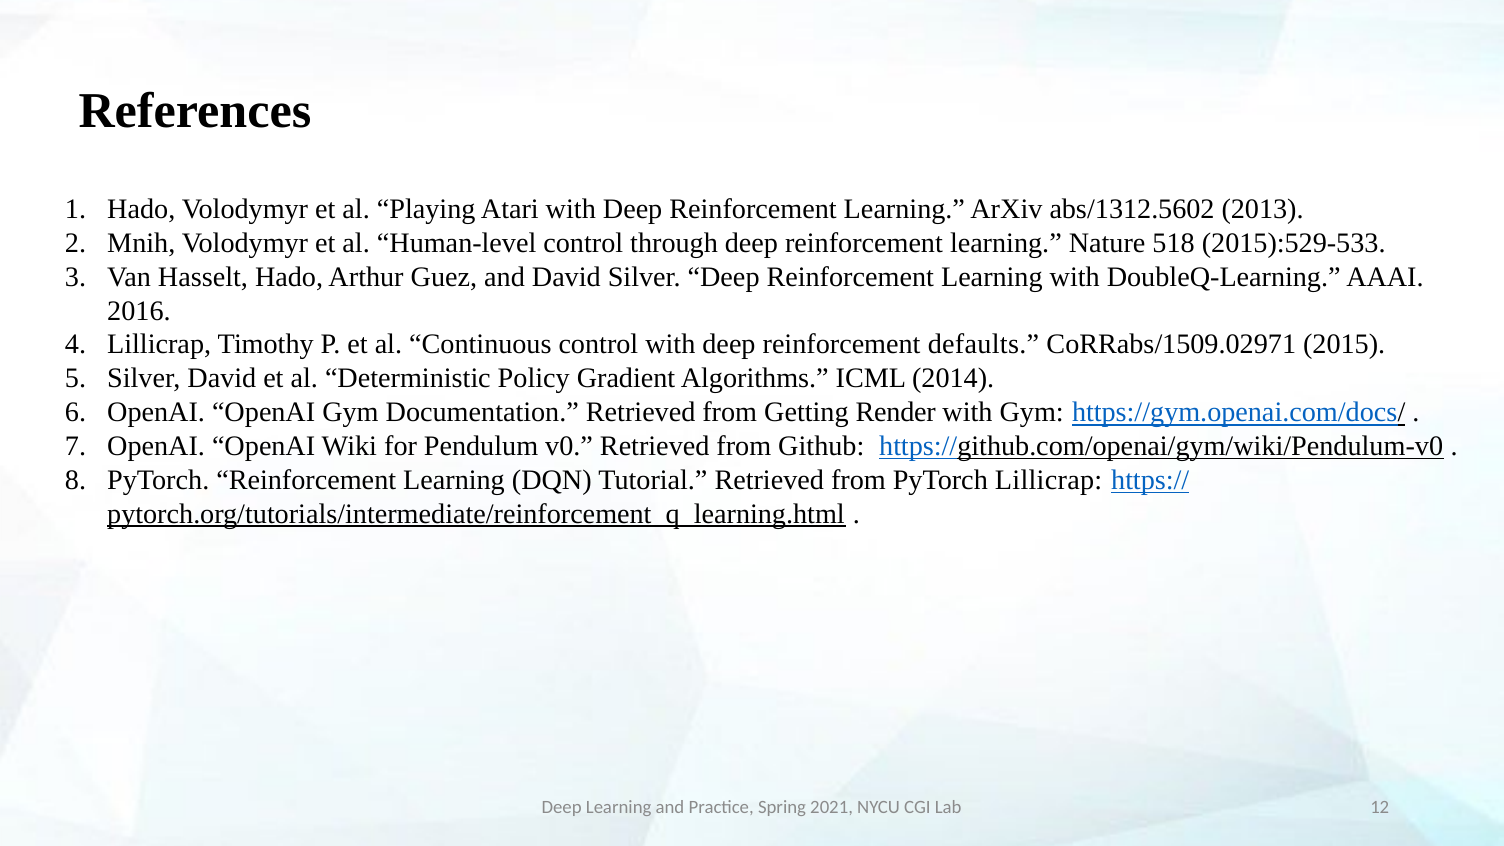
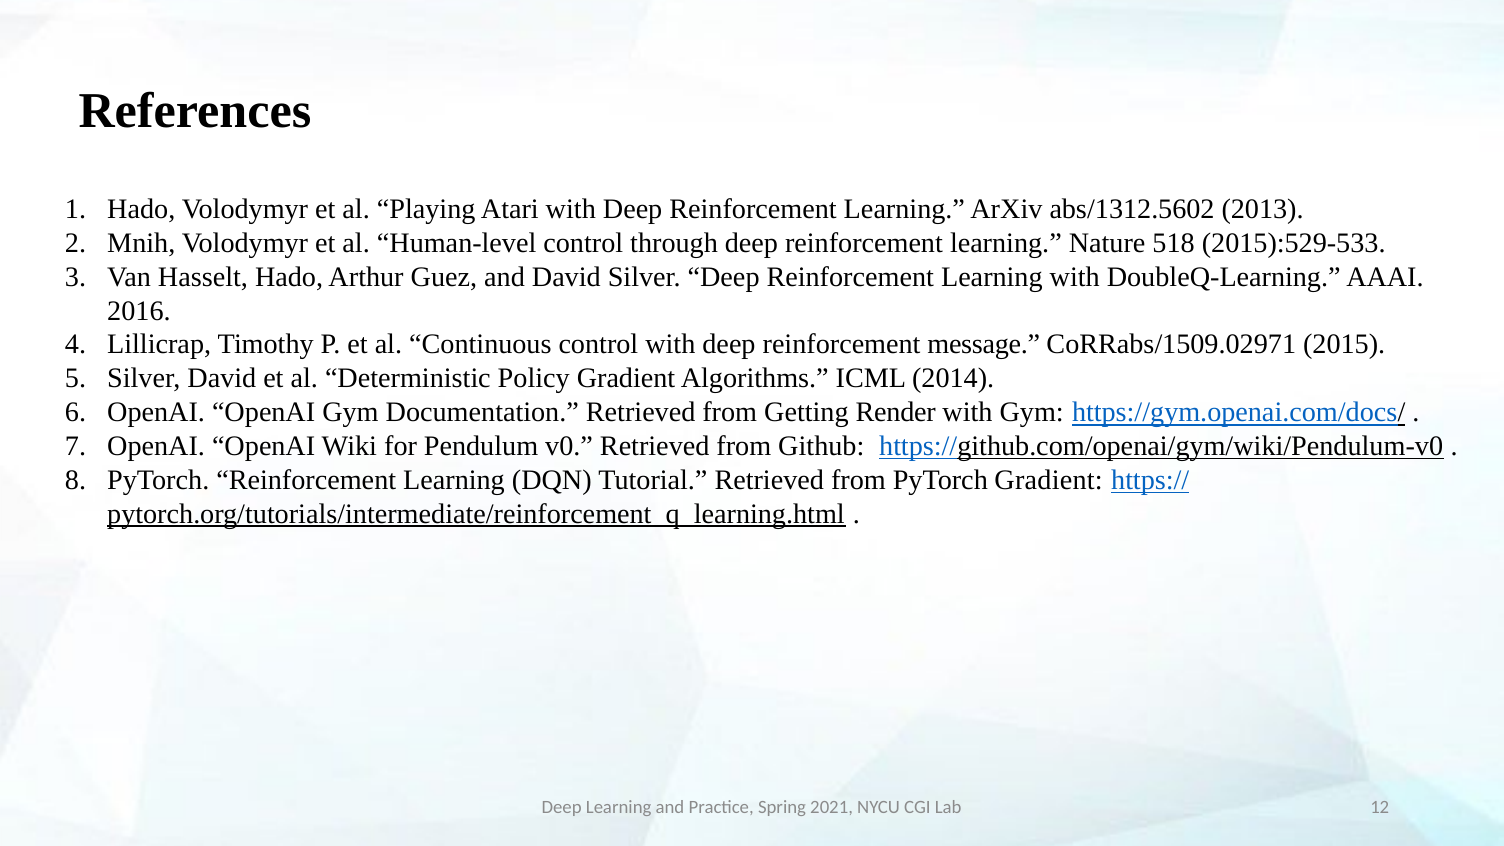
defaults: defaults -> message
PyTorch Lillicrap: Lillicrap -> Gradient
